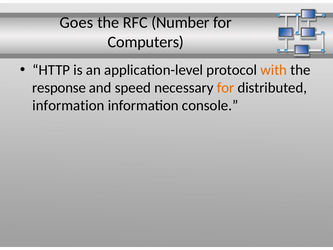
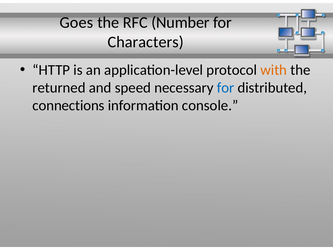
Computers: Computers -> Characters
response: response -> returned
for at (226, 88) colour: orange -> blue
information at (68, 105): information -> connections
